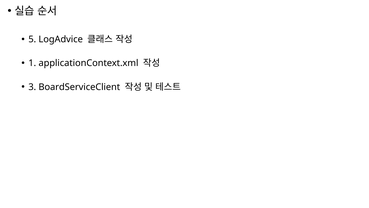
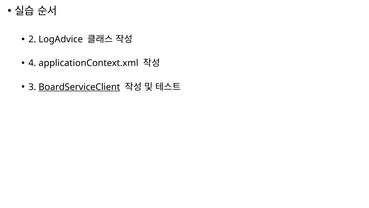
5: 5 -> 2
1: 1 -> 4
BoardServiceClient underline: none -> present
